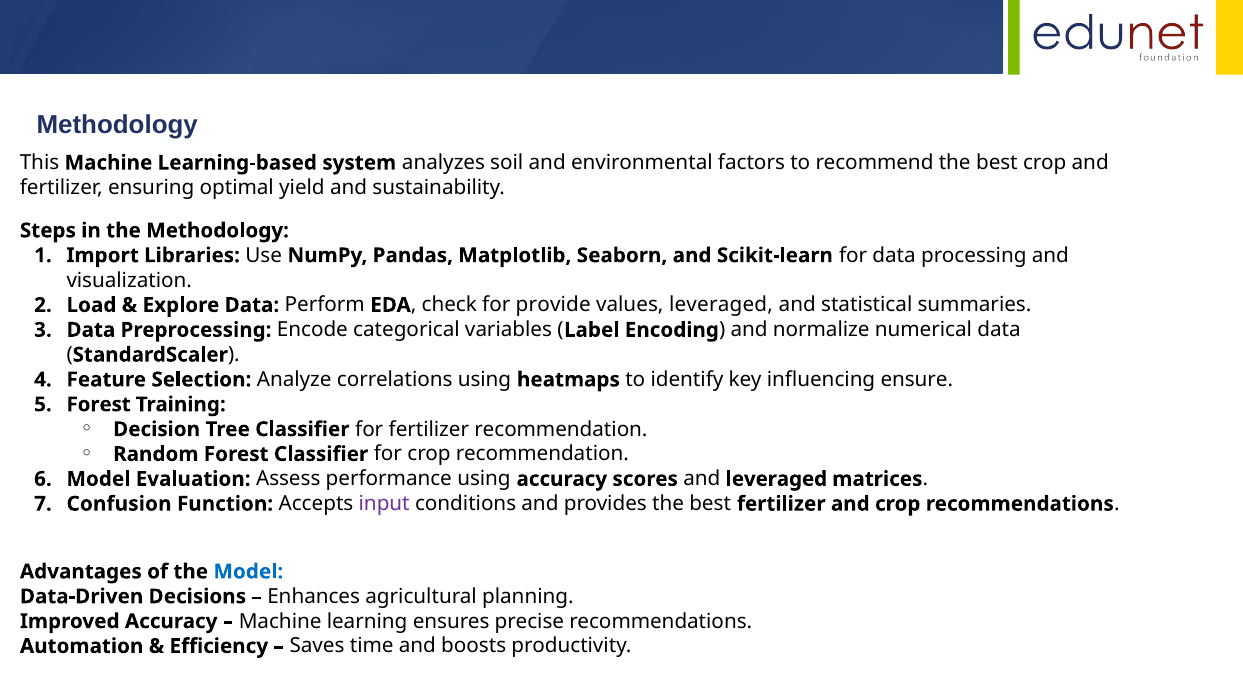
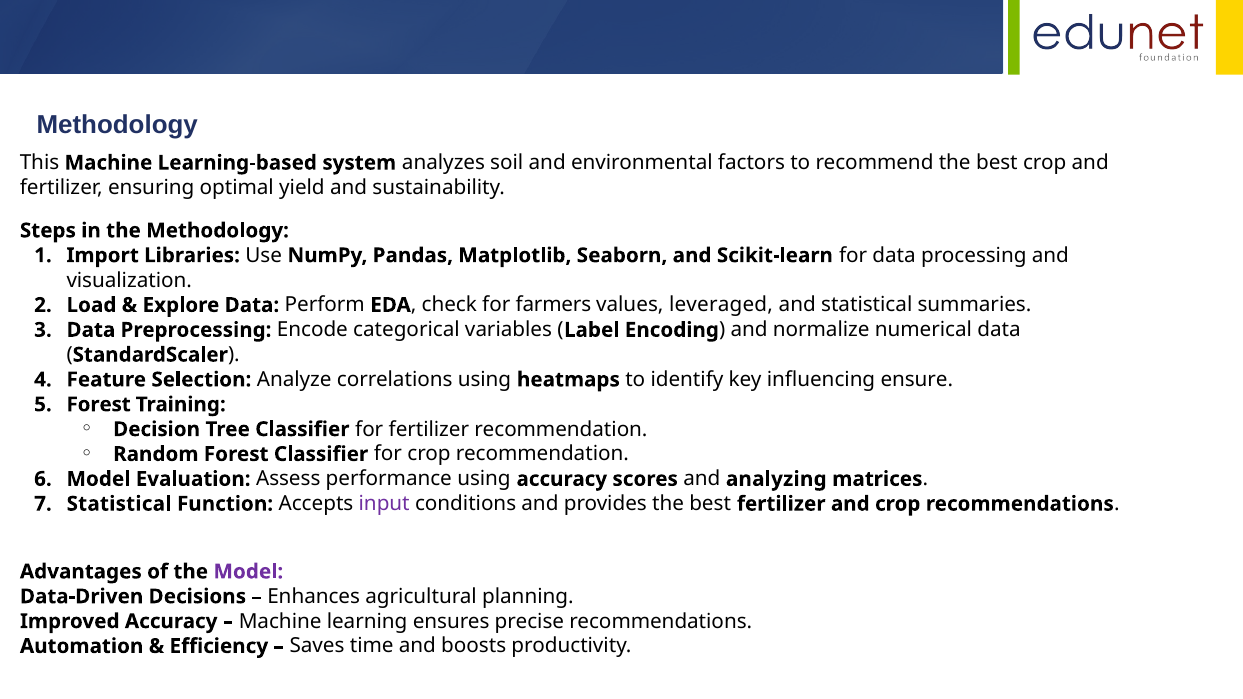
provide: provide -> farmers
and leveraged: leveraged -> analyzing
Confusion at (119, 504): Confusion -> Statistical
Model at (248, 572) colour: blue -> purple
